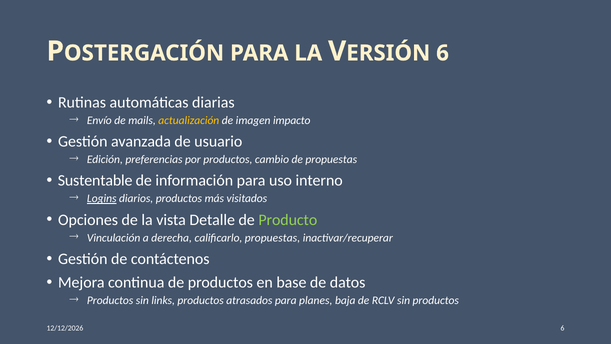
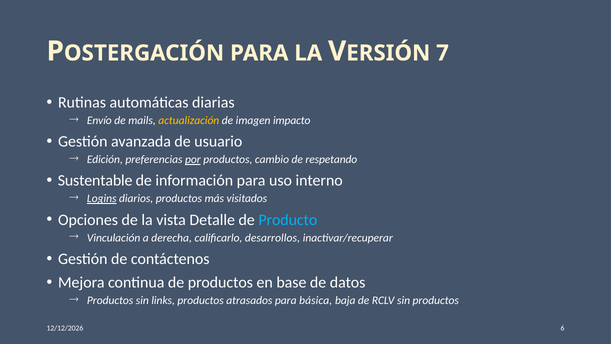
6 at (443, 53): 6 -> 7
por underline: none -> present
de propuestas: propuestas -> respetando
Producto colour: light green -> light blue
calificarlo propuestas: propuestas -> desarrollos
planes: planes -> básica
